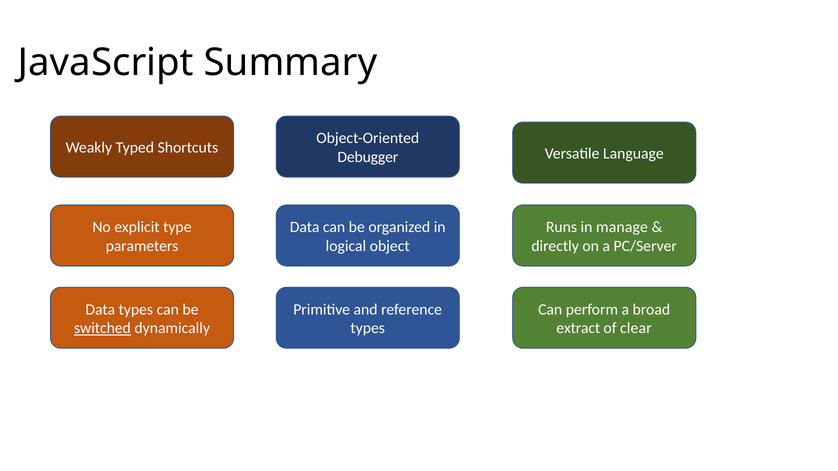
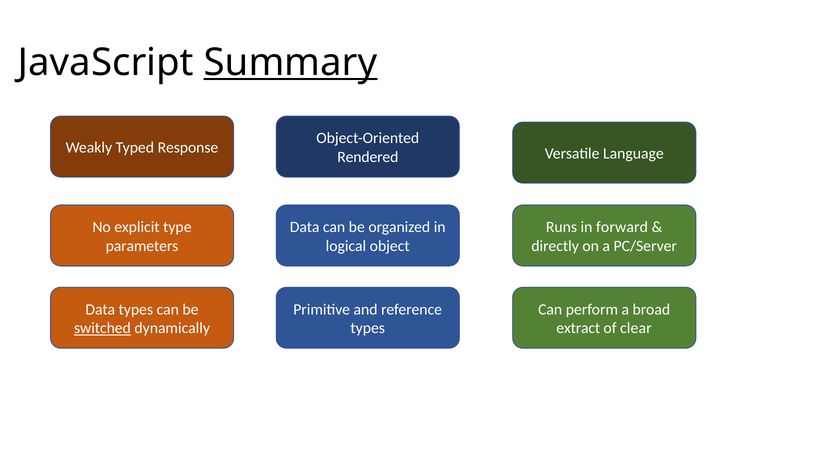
Summary underline: none -> present
Shortcuts: Shortcuts -> Response
Debugger: Debugger -> Rendered
manage: manage -> forward
